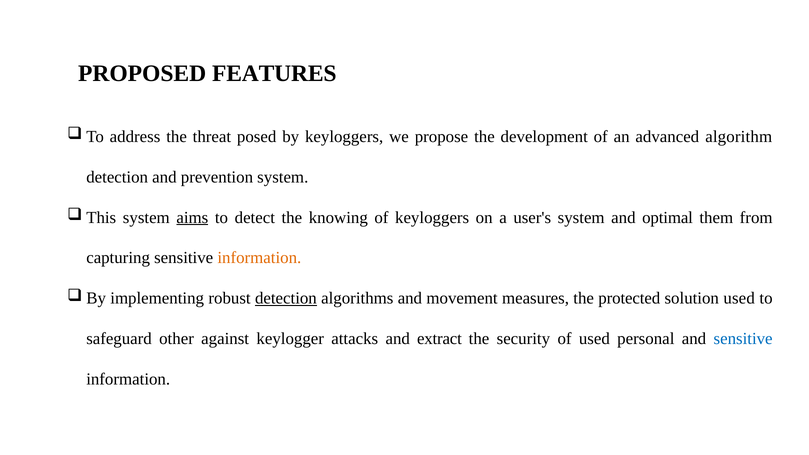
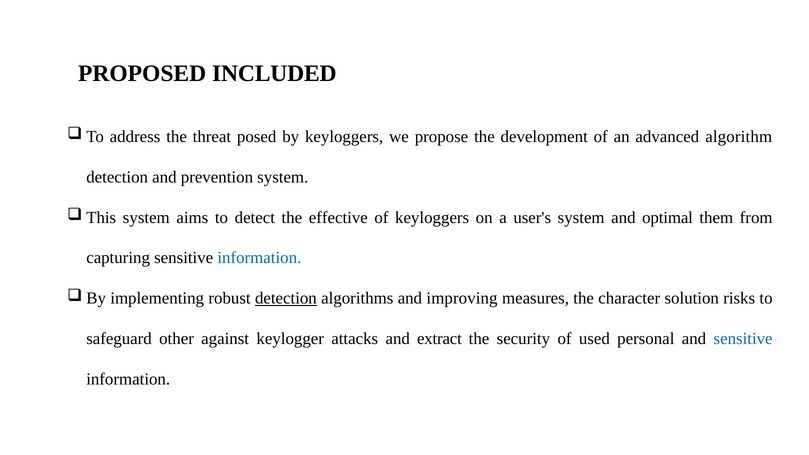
FEATURES: FEATURES -> INCLUDED
aims underline: present -> none
knowing: knowing -> effective
information at (259, 258) colour: orange -> blue
movement: movement -> improving
protected: protected -> character
solution used: used -> risks
